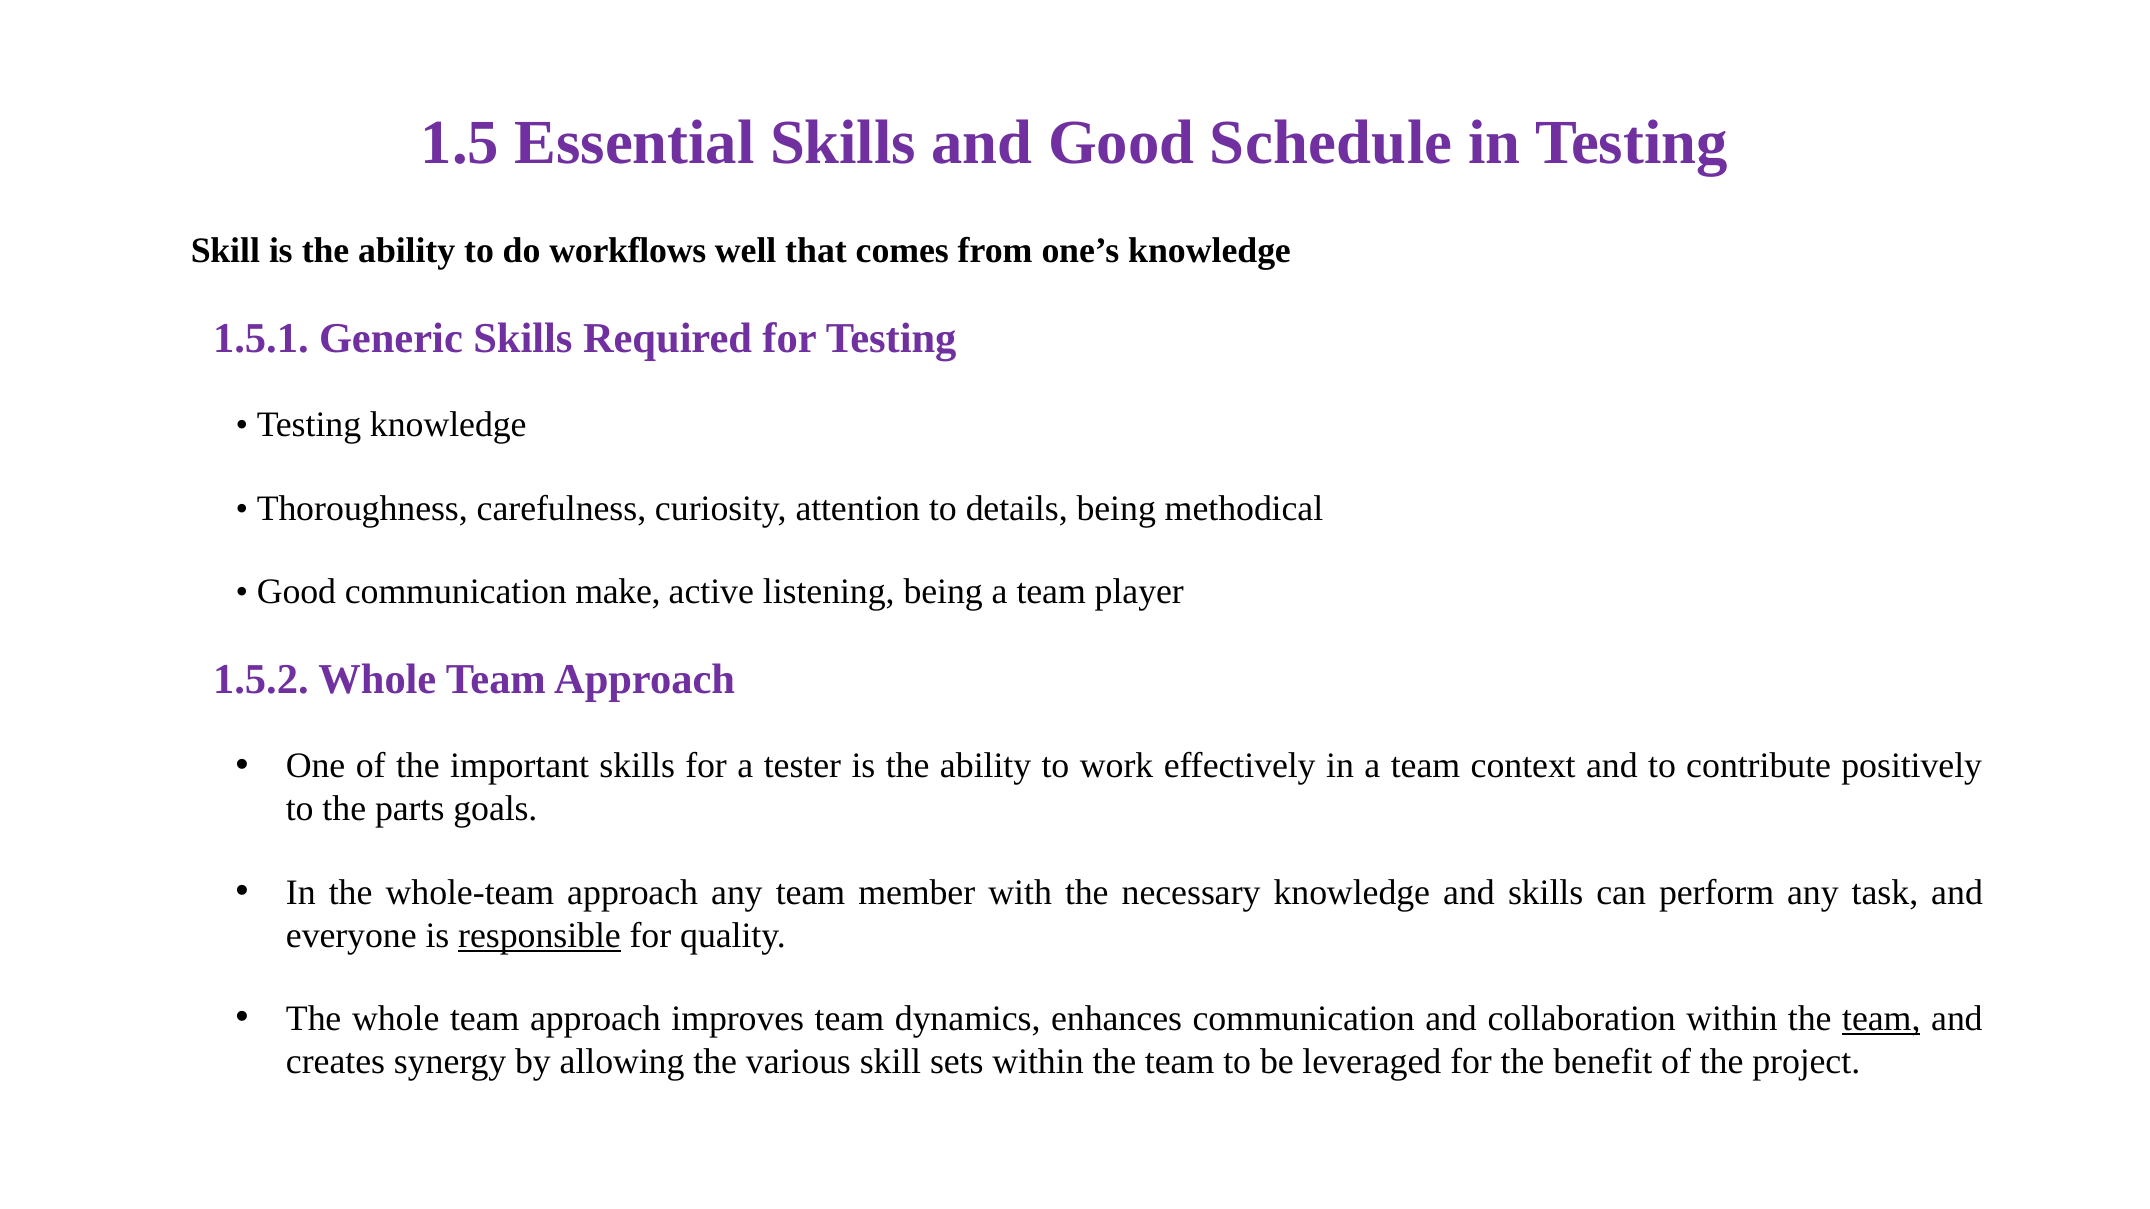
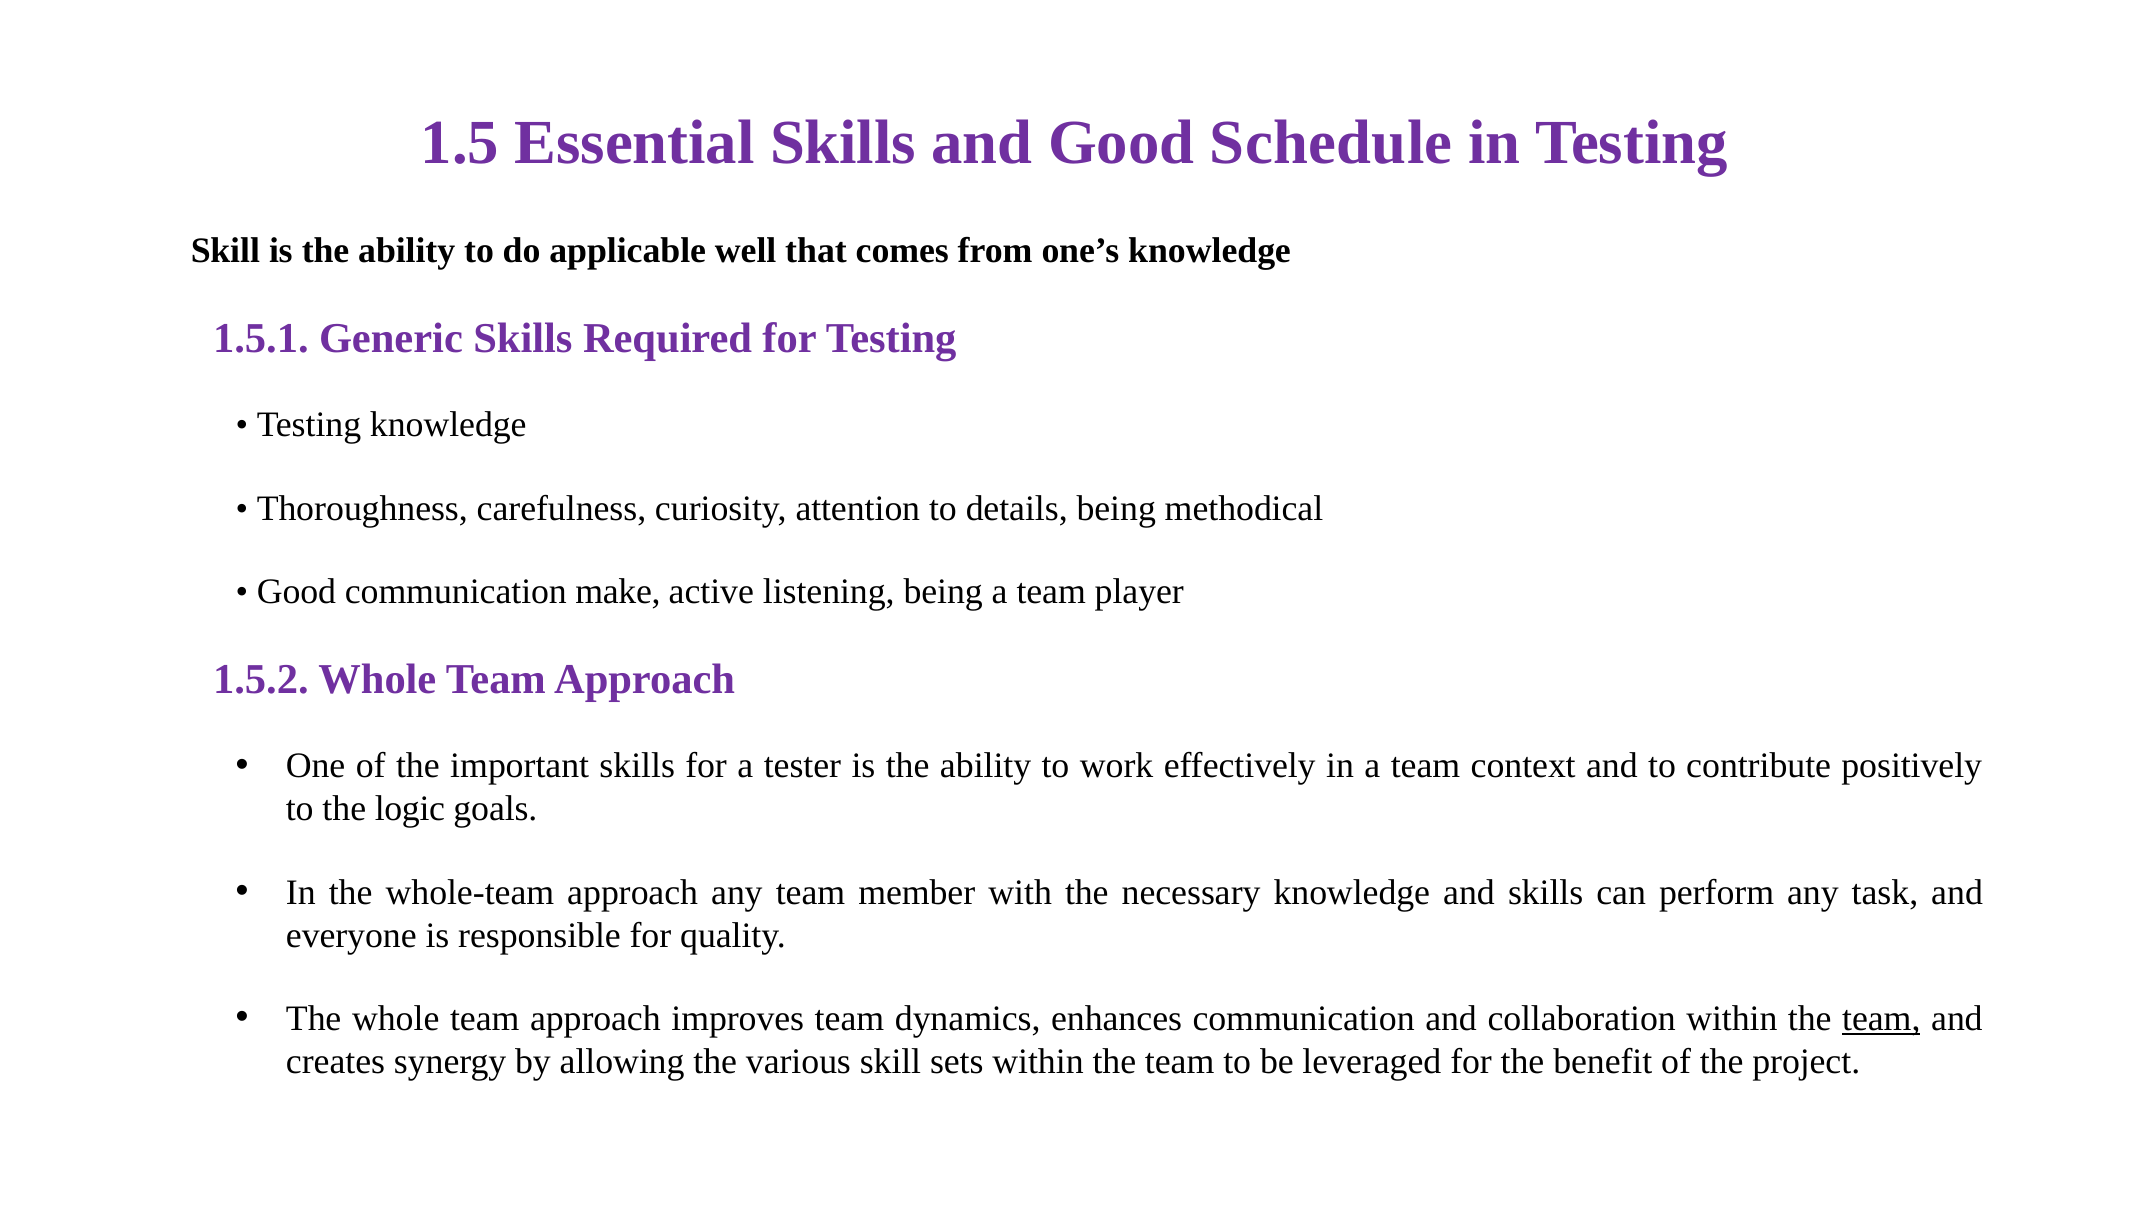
workflows: workflows -> applicable
parts: parts -> logic
responsible underline: present -> none
